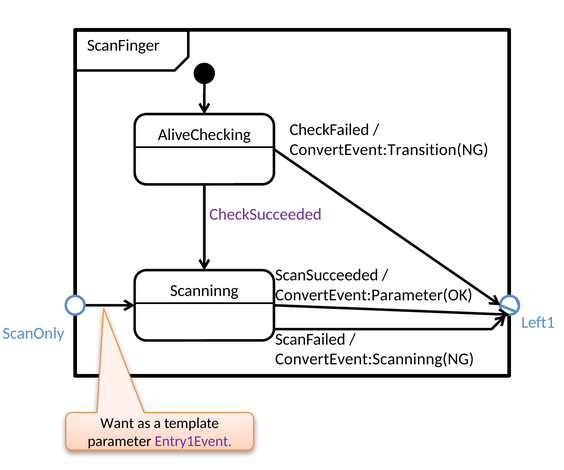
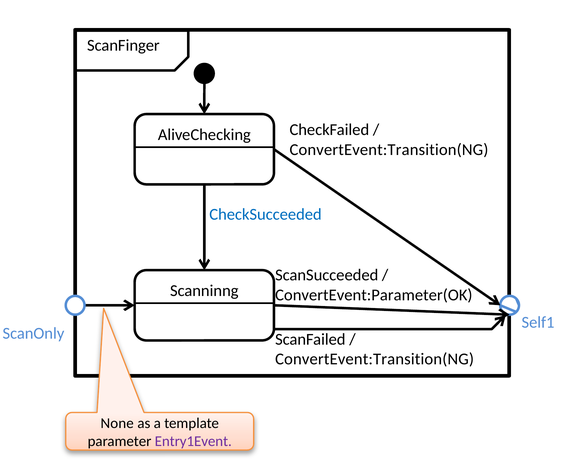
CheckSucceeded colour: purple -> blue
Left1: Left1 -> Self1
ConvertEvent:Scanninng(NG at (375, 359): ConvertEvent:Scanninng(NG -> ConvertEvent:Transition(NG
Want: Want -> None
